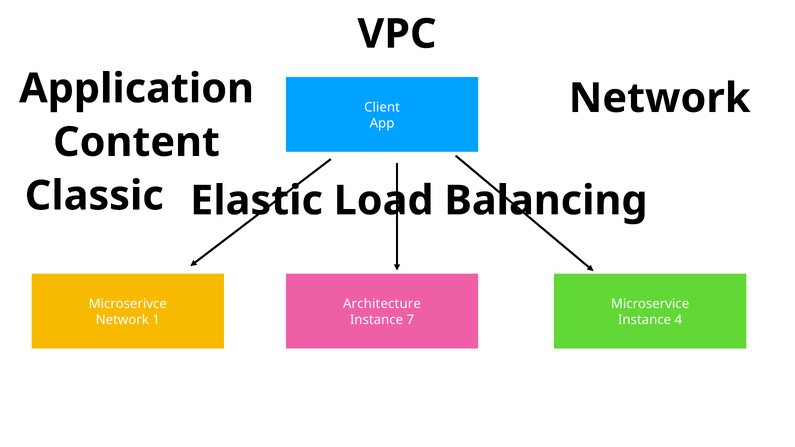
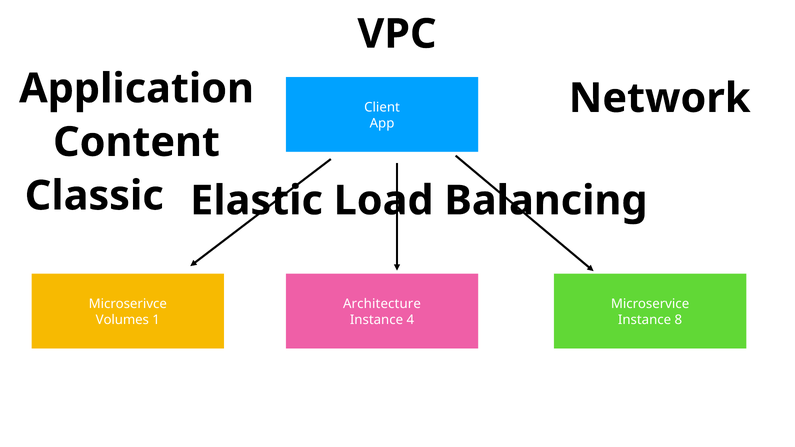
Network at (122, 320): Network -> Volumes
7: 7 -> 4
4: 4 -> 8
